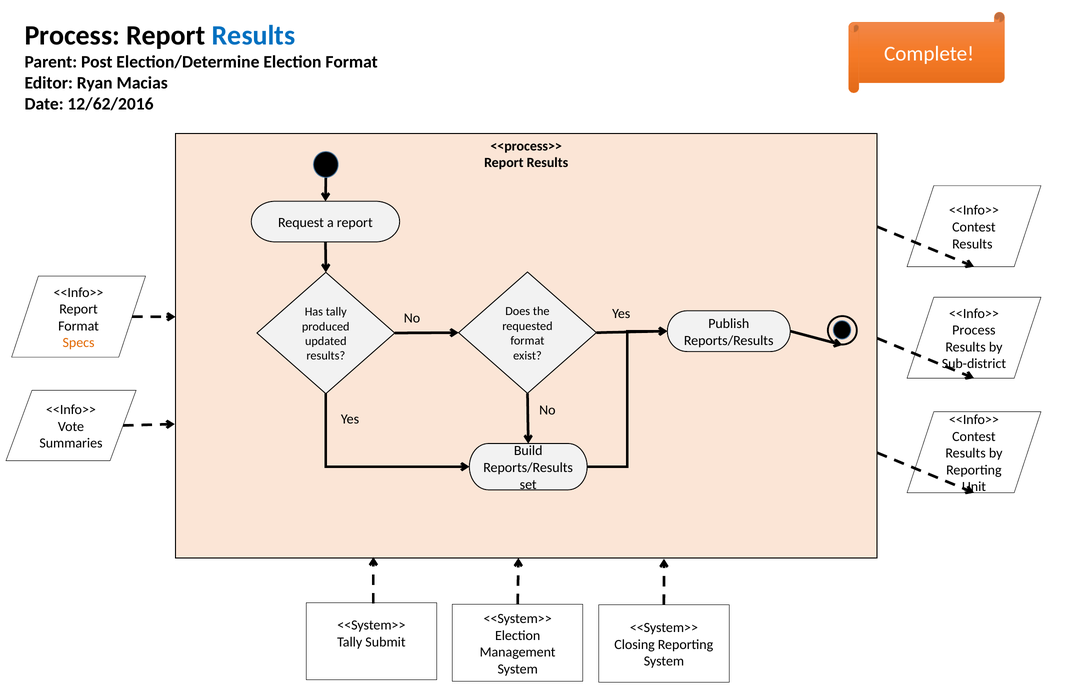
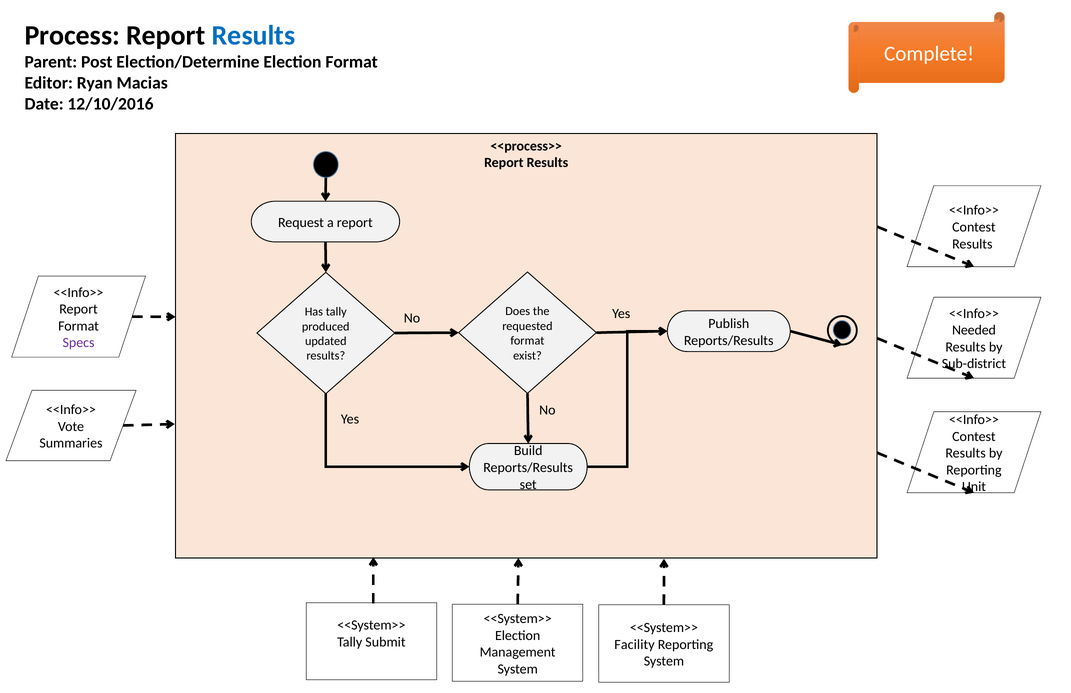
12/62/2016: 12/62/2016 -> 12/10/2016
Process at (974, 330): Process -> Needed
Specs colour: orange -> purple
Closing: Closing -> Facility
